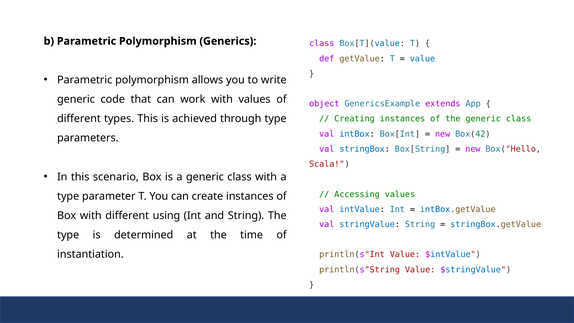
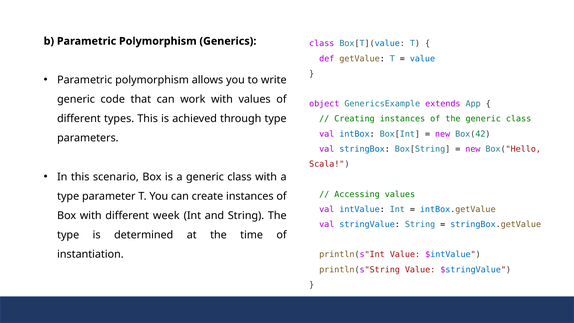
using: using -> week
